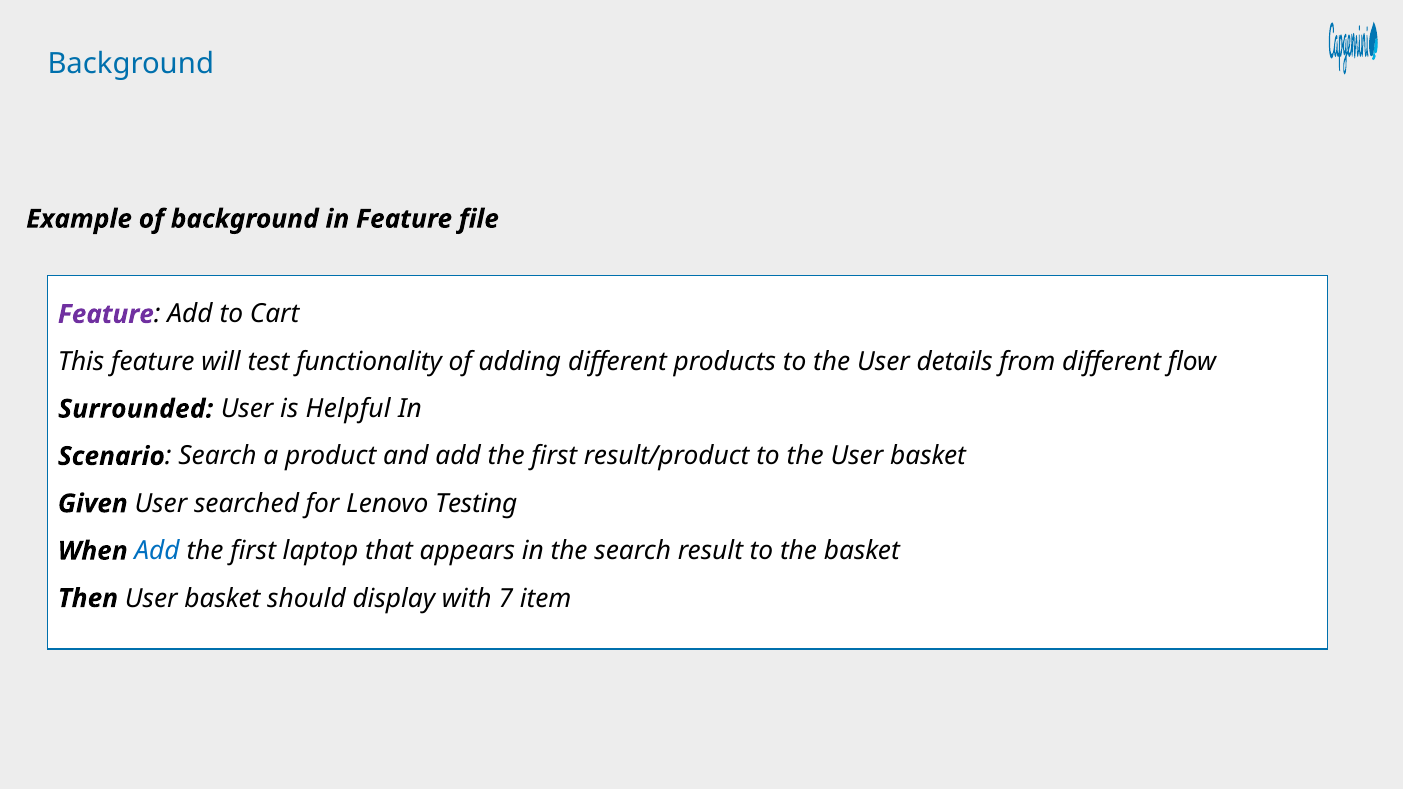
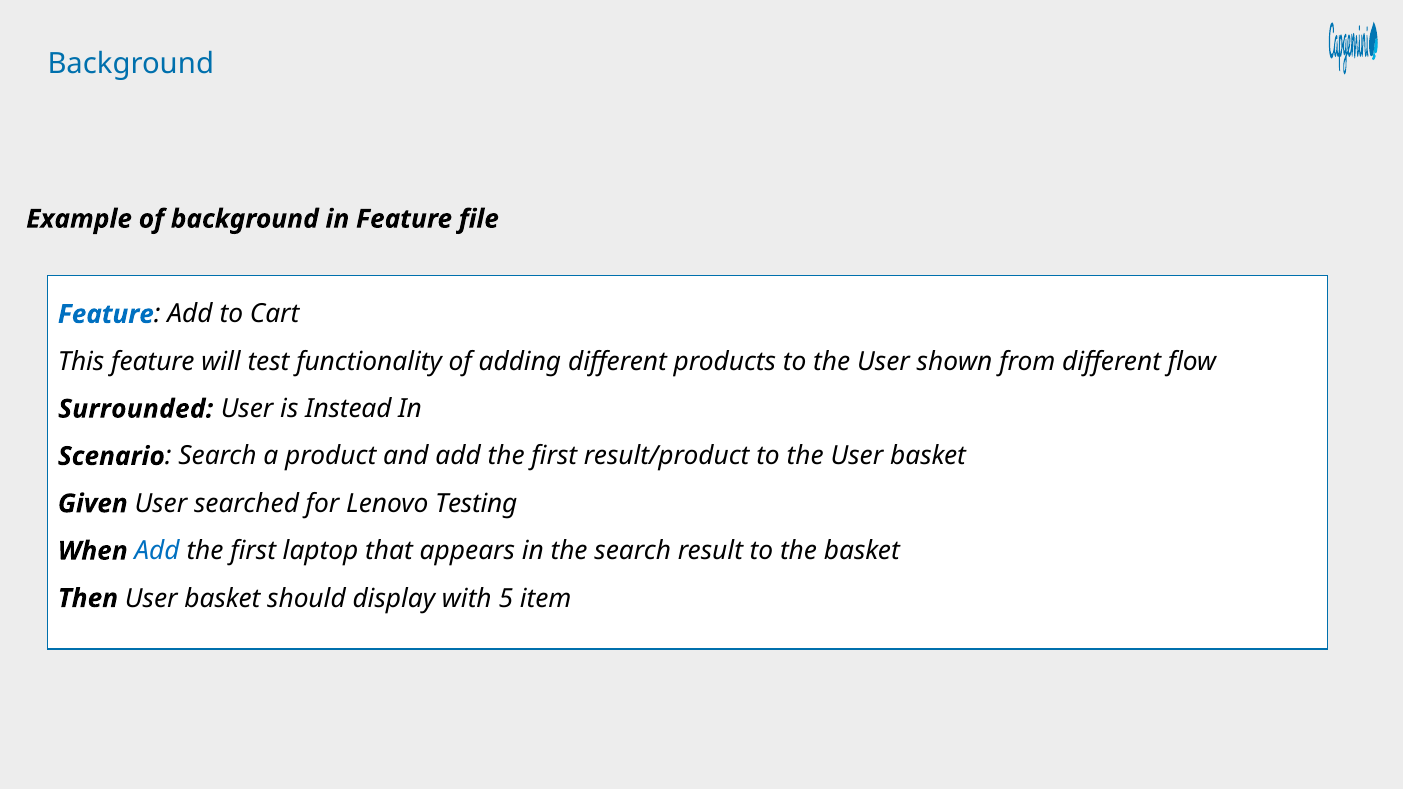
Feature at (106, 314) colour: purple -> blue
details: details -> shown
Helpful: Helpful -> Instead
7: 7 -> 5
